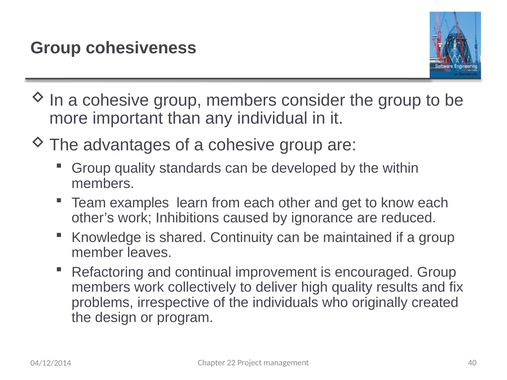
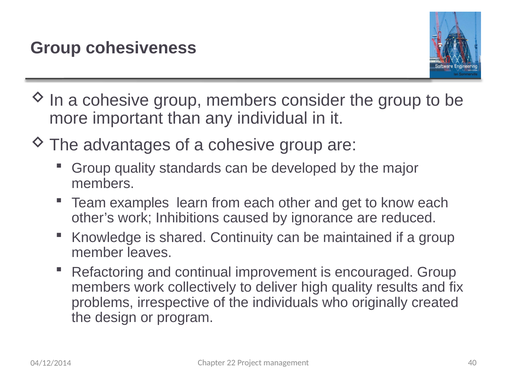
within: within -> major
